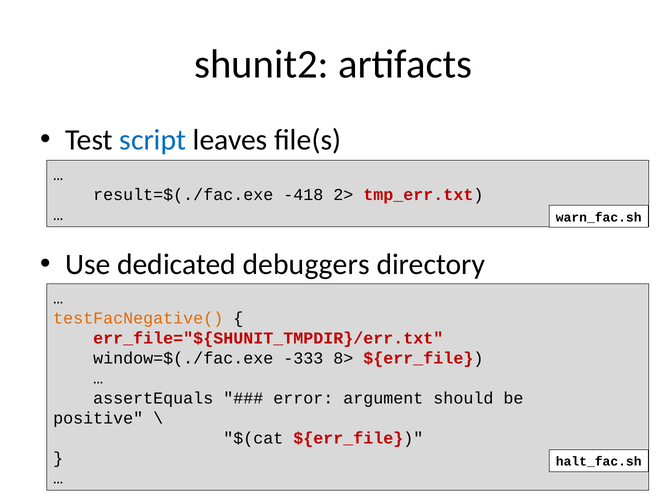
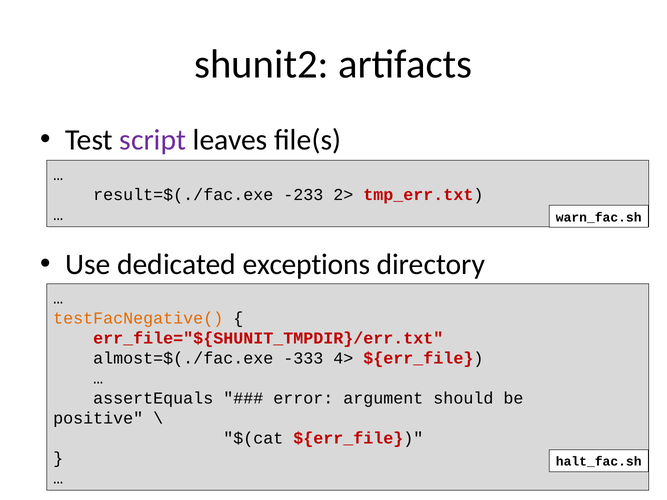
script colour: blue -> purple
-418: -418 -> -233
debuggers: debuggers -> exceptions
window=$(./fac.exe: window=$(./fac.exe -> almost=$(./fac.exe
8>: 8> -> 4>
